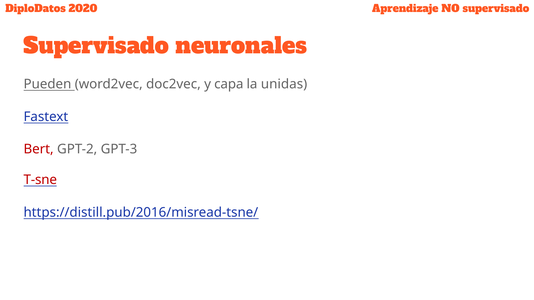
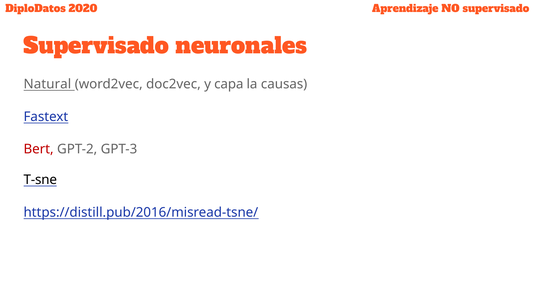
Pueden: Pueden -> Natural
unidas: unidas -> causas
T-sne colour: red -> black
